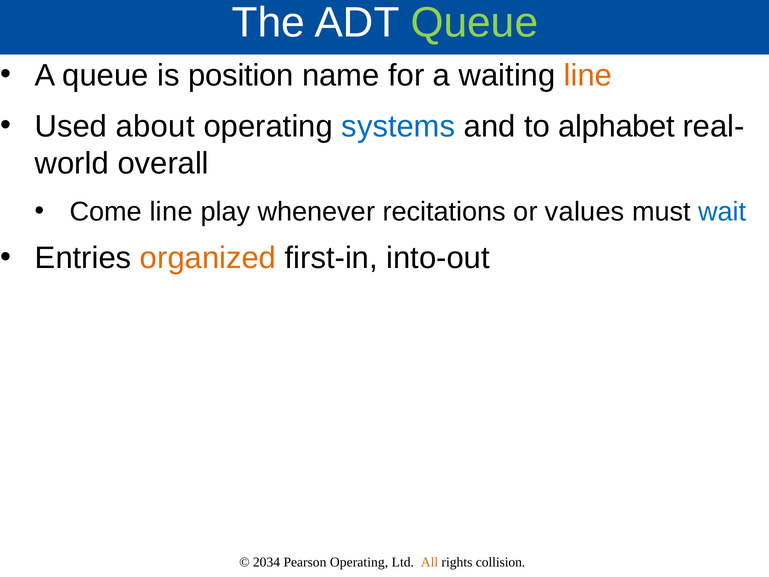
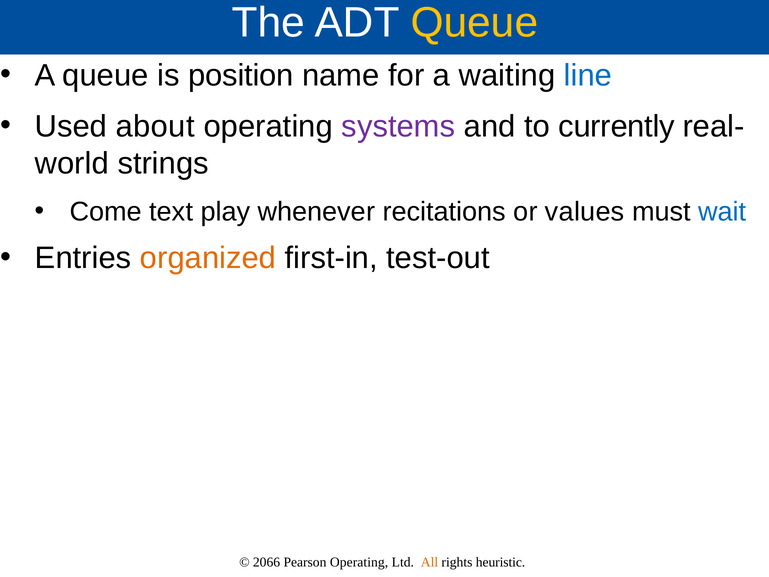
Queue at (474, 23) colour: light green -> yellow
line at (588, 75) colour: orange -> blue
systems colour: blue -> purple
alphabet: alphabet -> currently
overall: overall -> strings
Come line: line -> text
into-out: into-out -> test-out
2034: 2034 -> 2066
collision: collision -> heuristic
